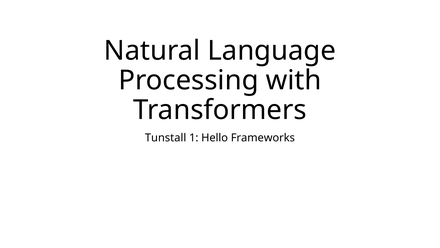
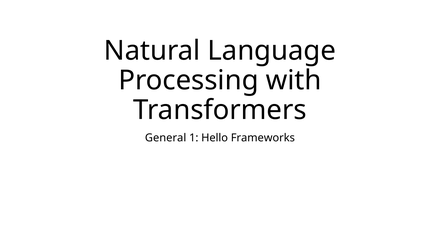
Tunstall: Tunstall -> General
